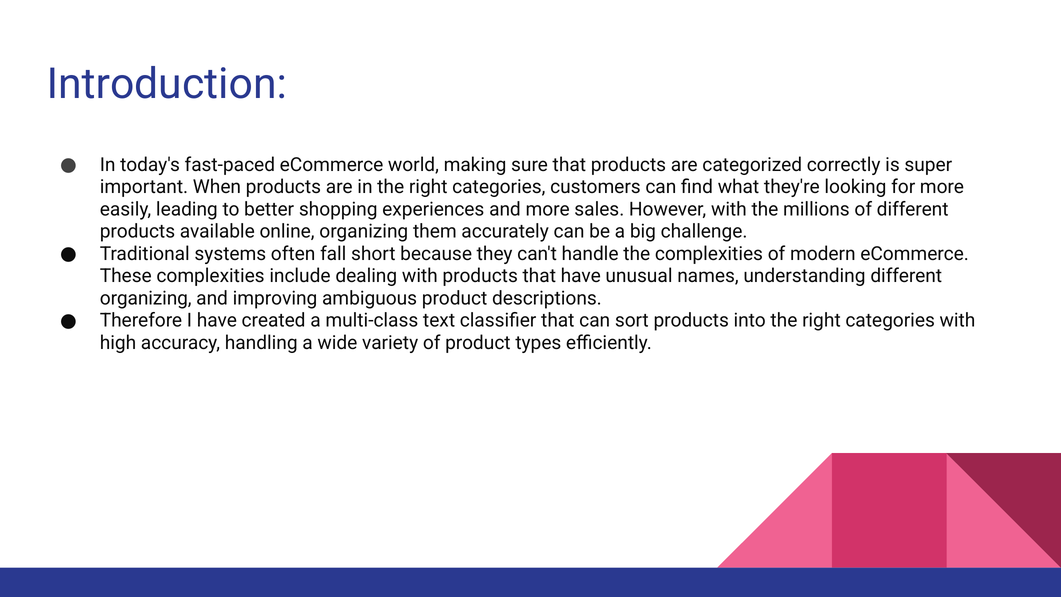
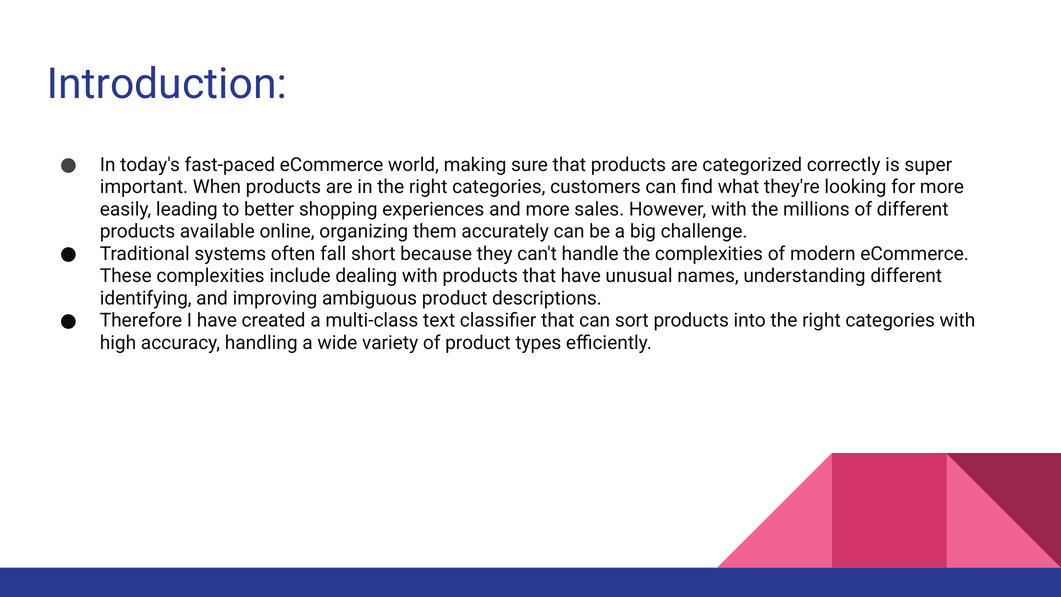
organizing at (146, 298): organizing -> identifying
